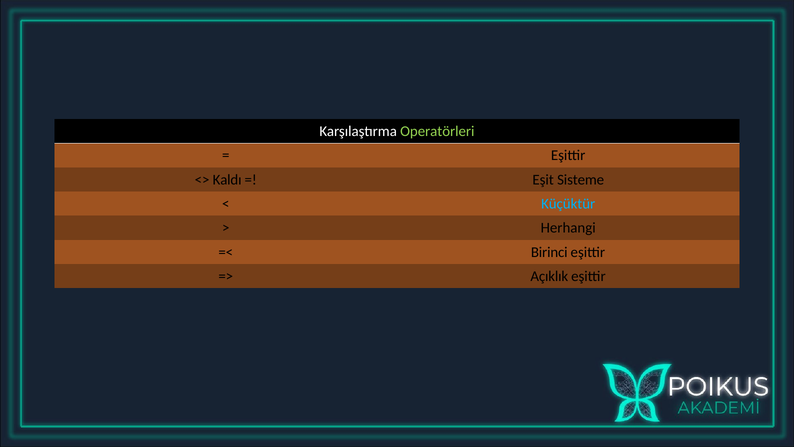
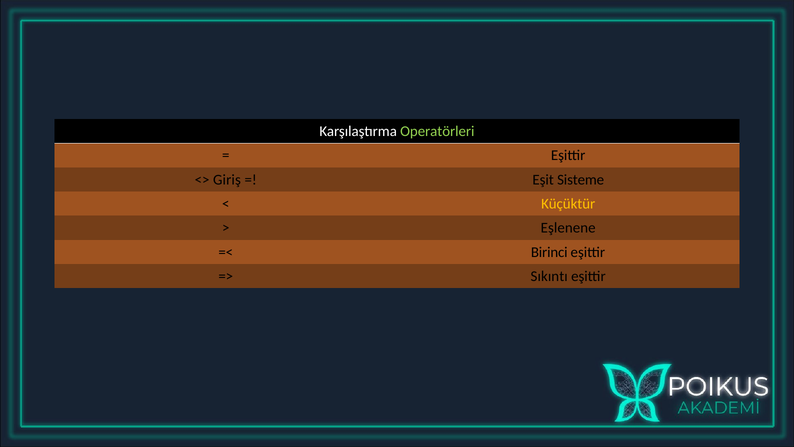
Kaldı: Kaldı -> Giriş
Küçüktür colour: light blue -> yellow
Herhangi: Herhangi -> Eşlenene
Açıklık: Açıklık -> Sıkıntı
